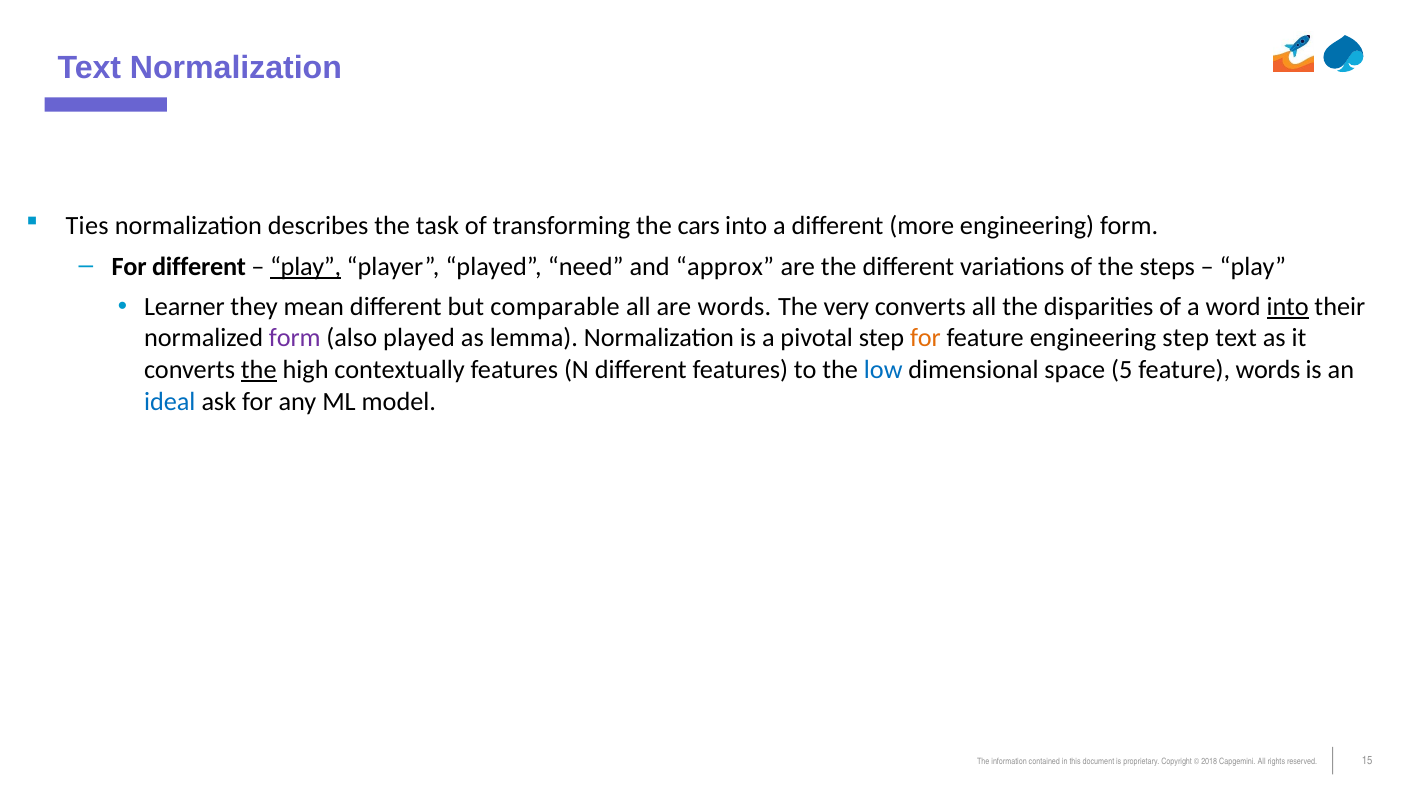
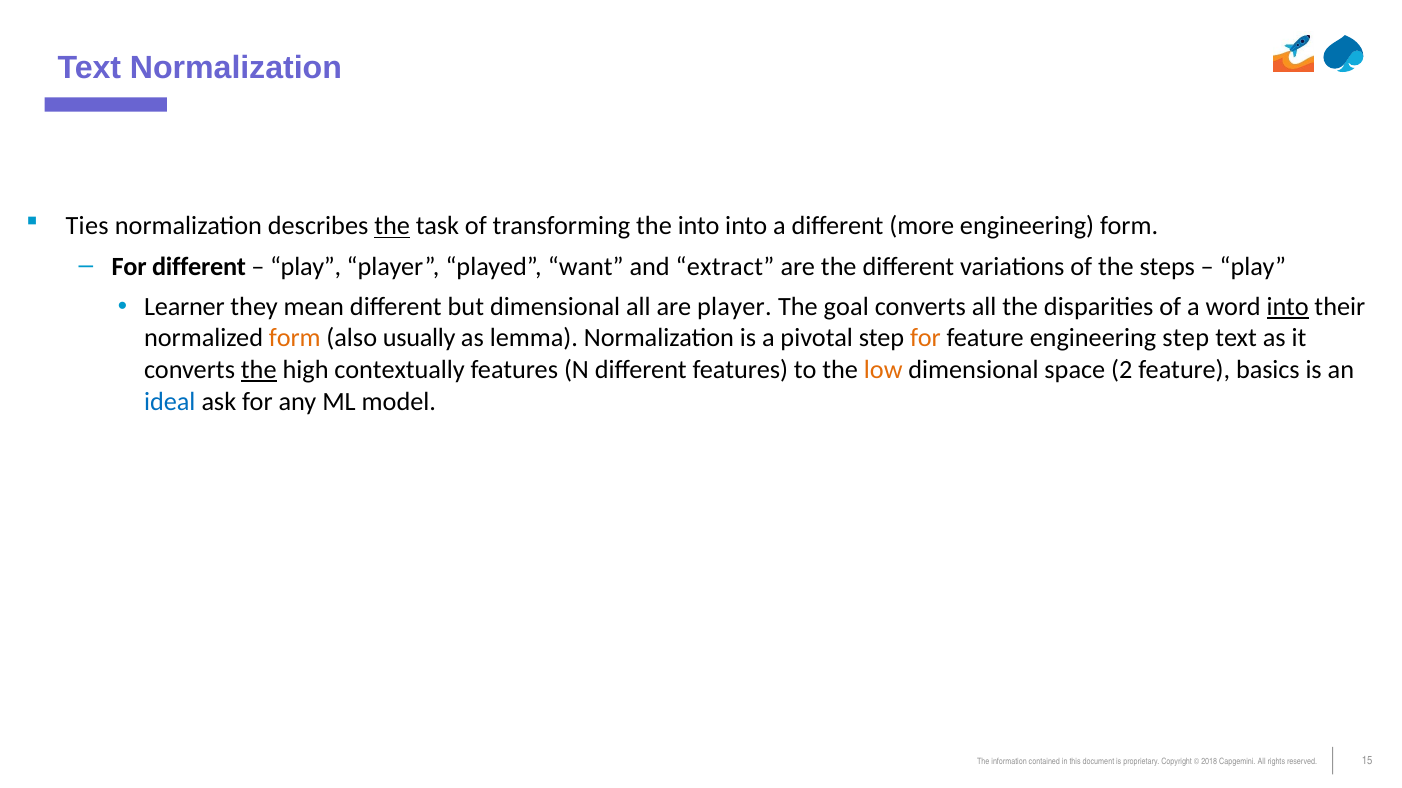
the at (392, 226) underline: none -> present
the cars: cars -> into
play at (306, 267) underline: present -> none
need: need -> want
approx: approx -> extract
but comparable: comparable -> dimensional
are words: words -> player
very: very -> goal
form at (295, 339) colour: purple -> orange
also played: played -> usually
low colour: blue -> orange
5: 5 -> 2
feature words: words -> basics
